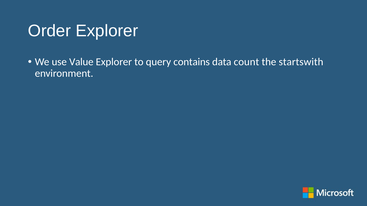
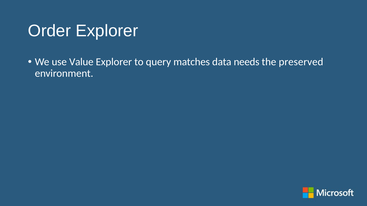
contains: contains -> matches
count: count -> needs
startswith: startswith -> preserved
